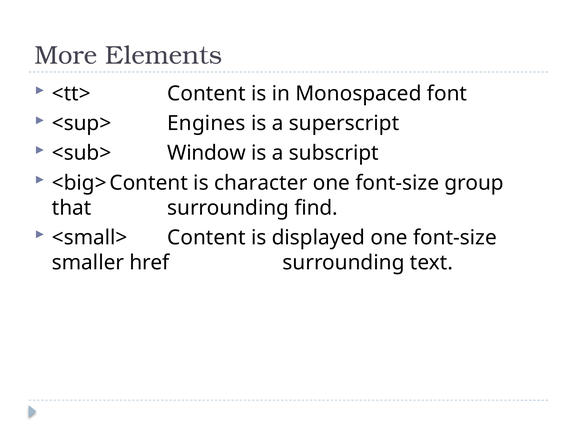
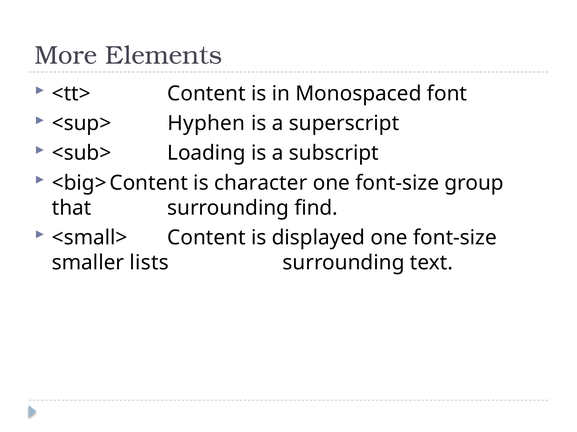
Engines: Engines -> Hyphen
Window: Window -> Loading
href: href -> lists
